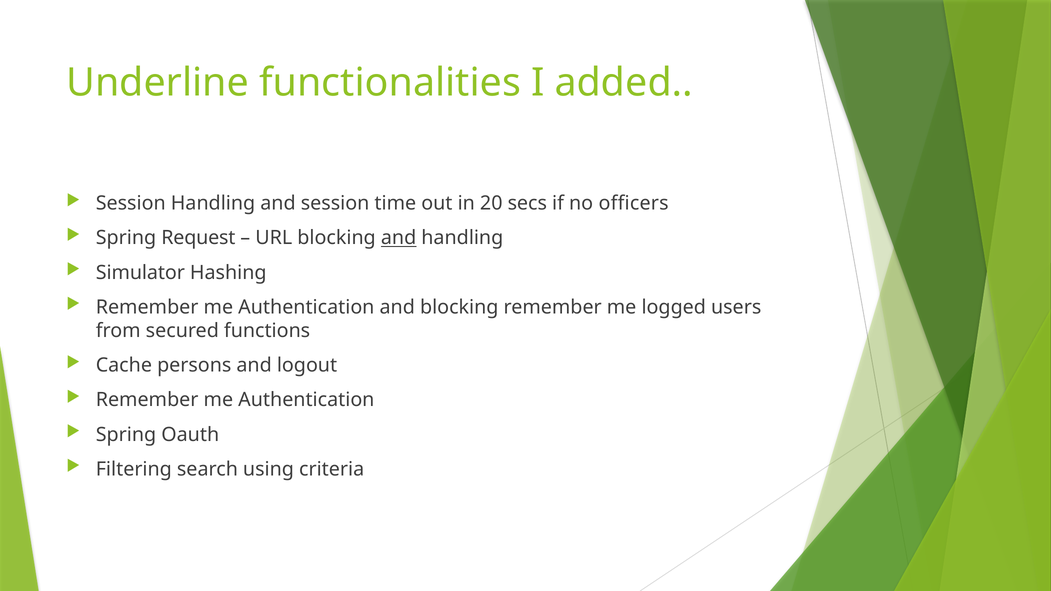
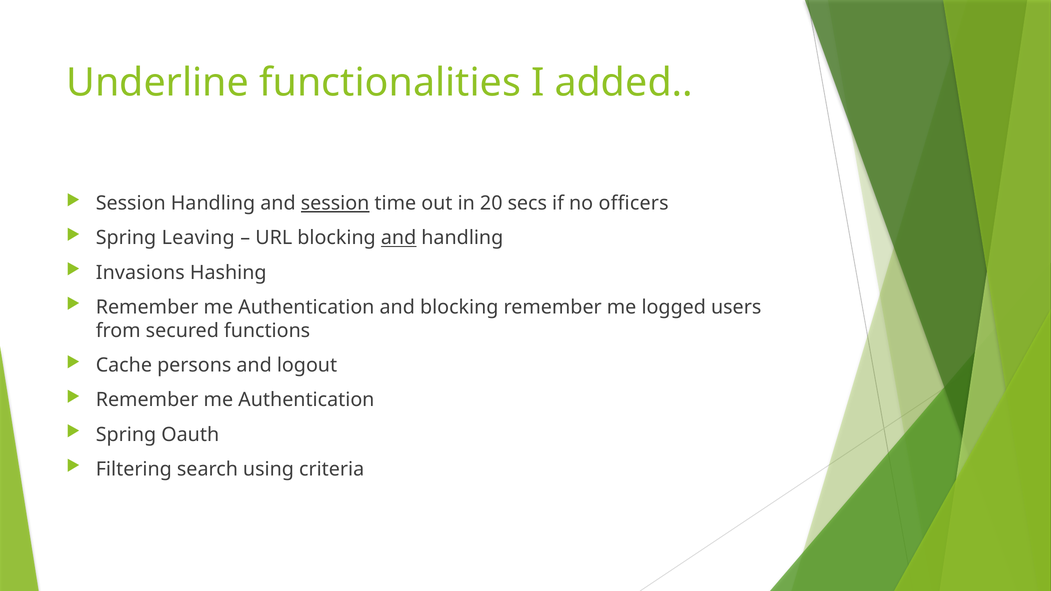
session at (335, 203) underline: none -> present
Request: Request -> Leaving
Simulator: Simulator -> Invasions
